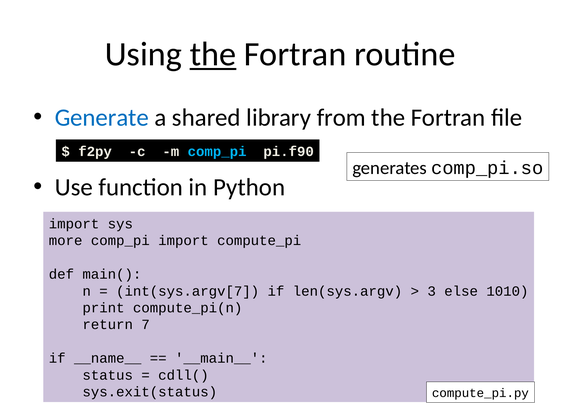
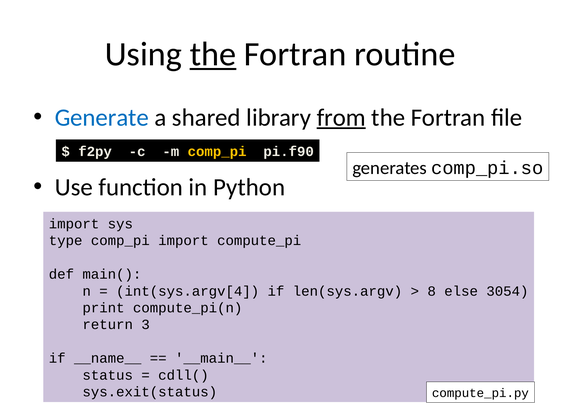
from underline: none -> present
comp_pi at (217, 152) colour: light blue -> yellow
more: more -> type
int(sys.argv[7: int(sys.argv[7 -> int(sys.argv[4
3: 3 -> 8
1010: 1010 -> 3054
7: 7 -> 3
